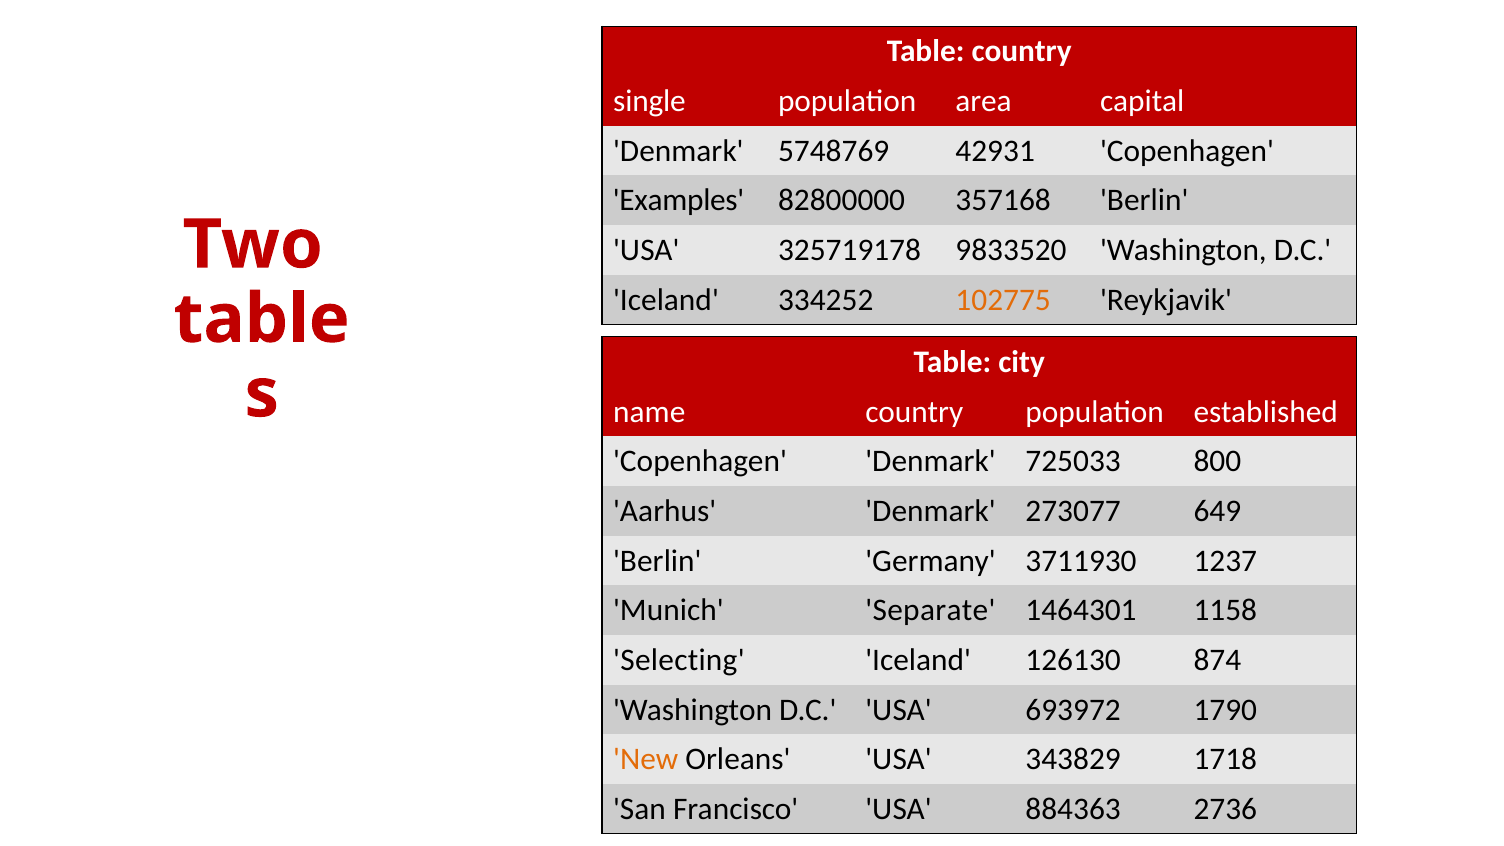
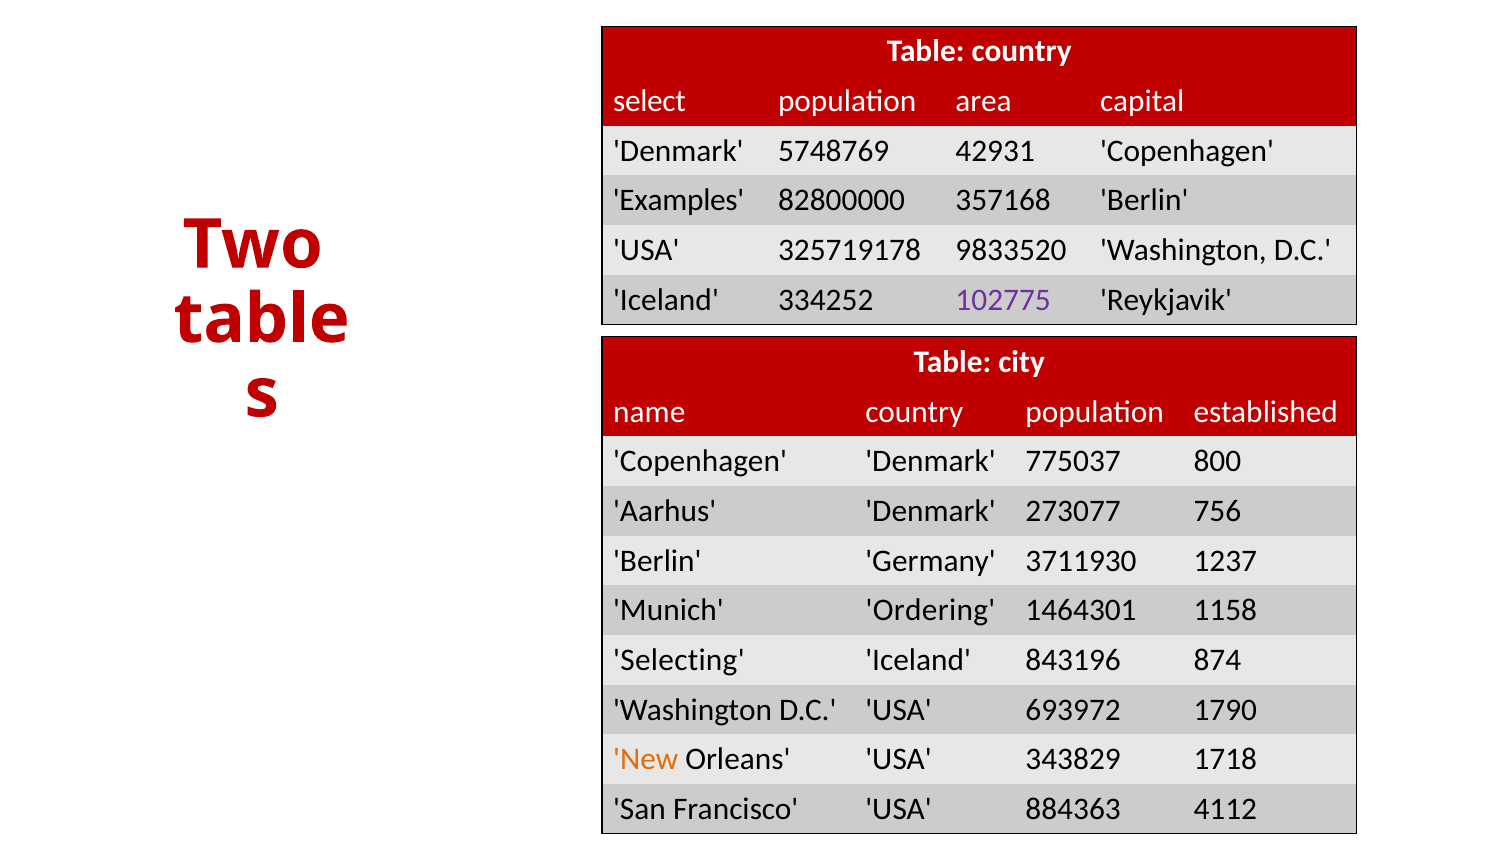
single: single -> select
102775 colour: orange -> purple
725033: 725033 -> 775037
649: 649 -> 756
Separate: Separate -> Ordering
126130: 126130 -> 843196
2736: 2736 -> 4112
